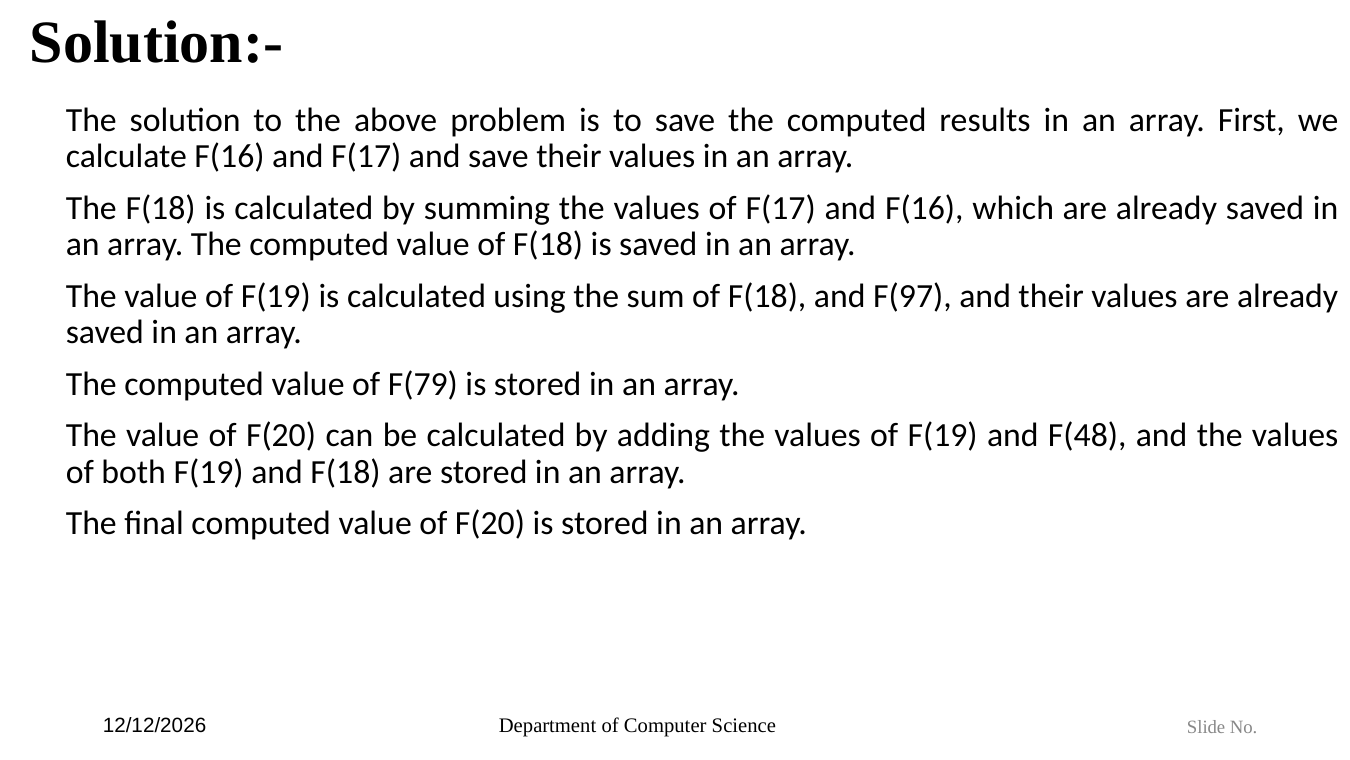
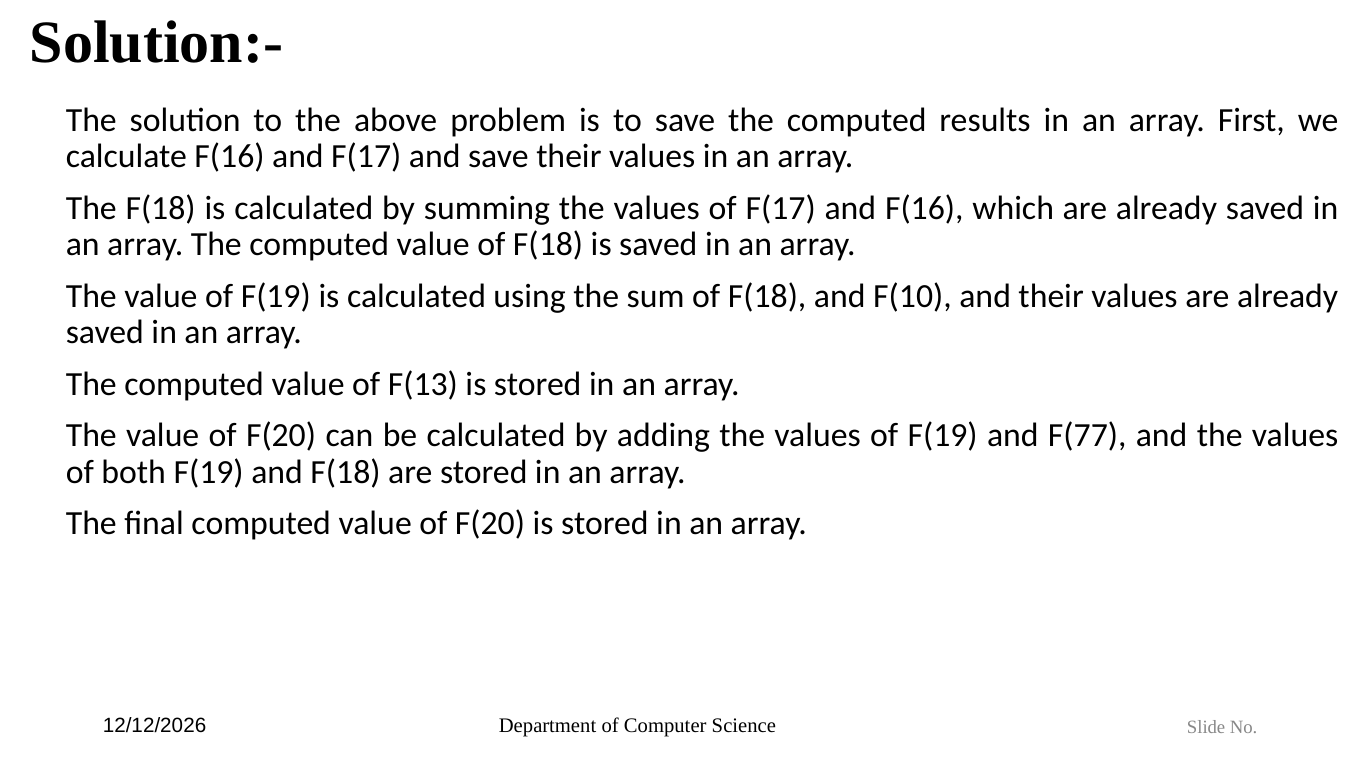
F(97: F(97 -> F(10
F(79: F(79 -> F(13
F(48: F(48 -> F(77
